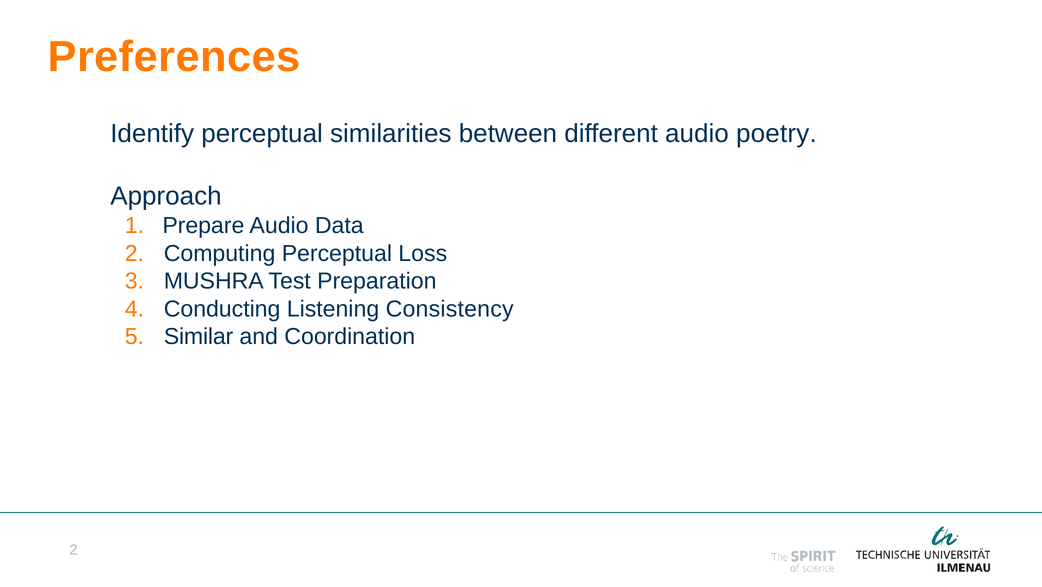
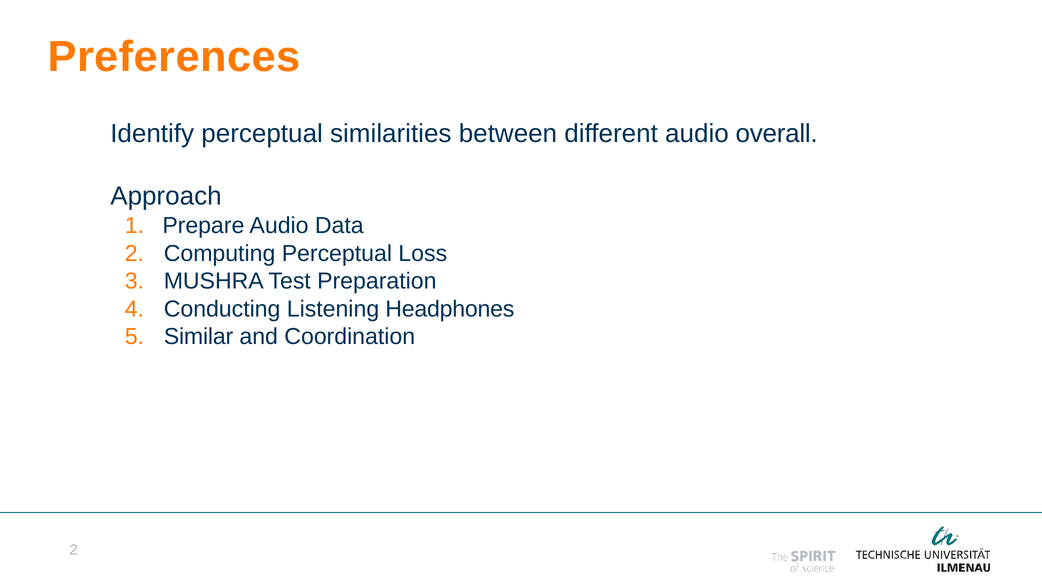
poetry: poetry -> overall
Consistency: Consistency -> Headphones
